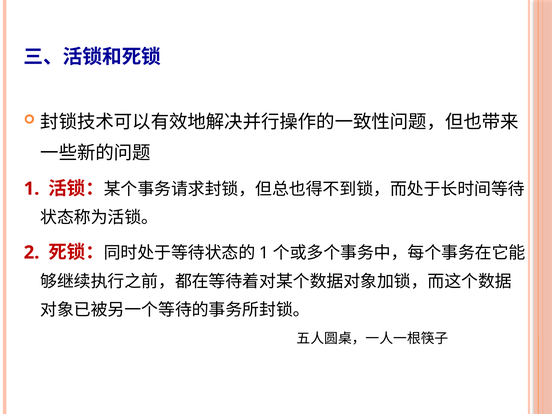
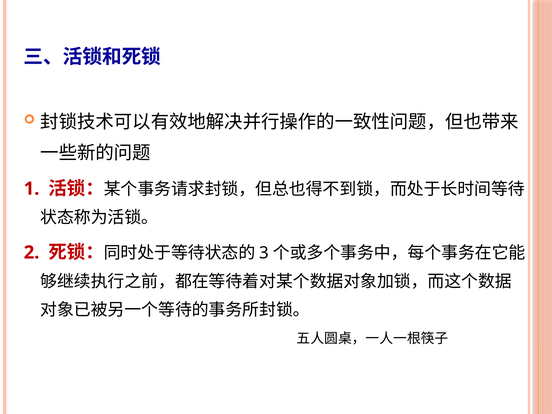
1 at (264, 253): 1 -> 3
